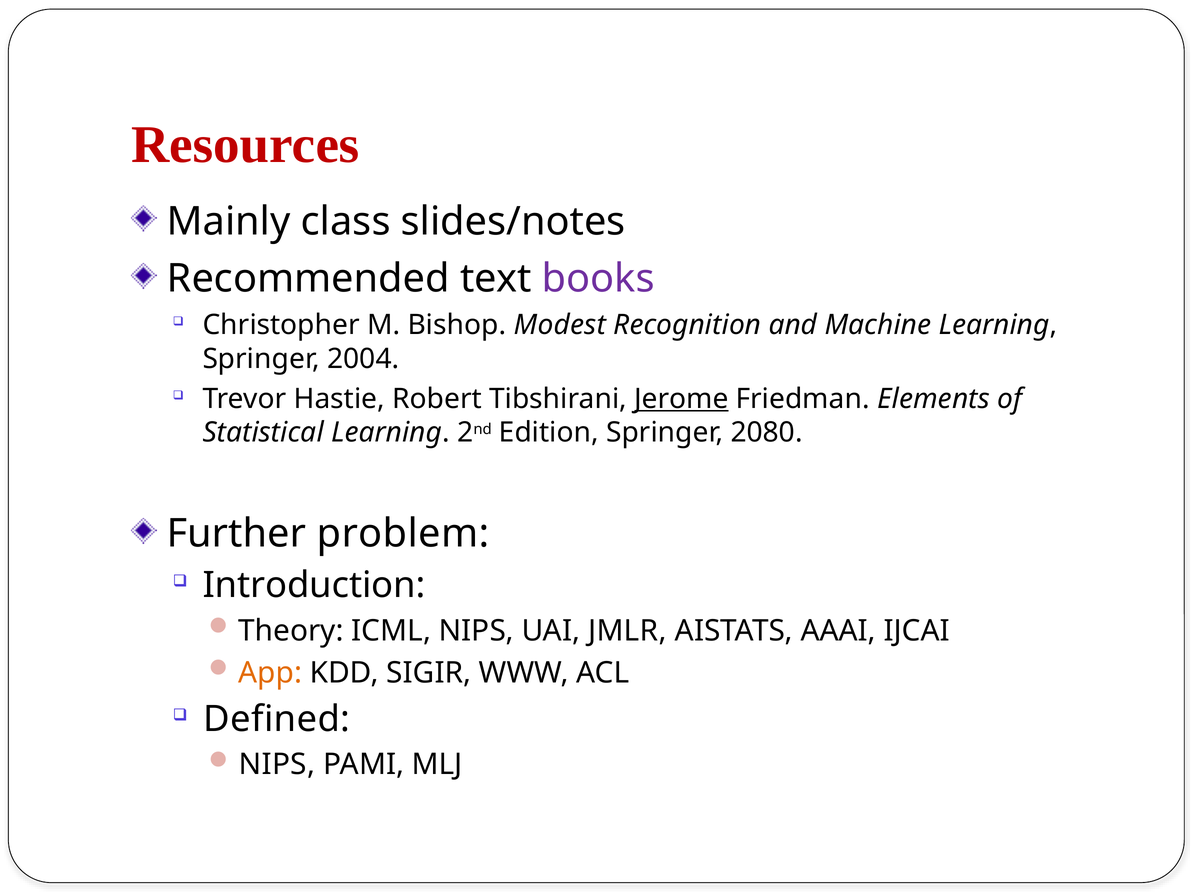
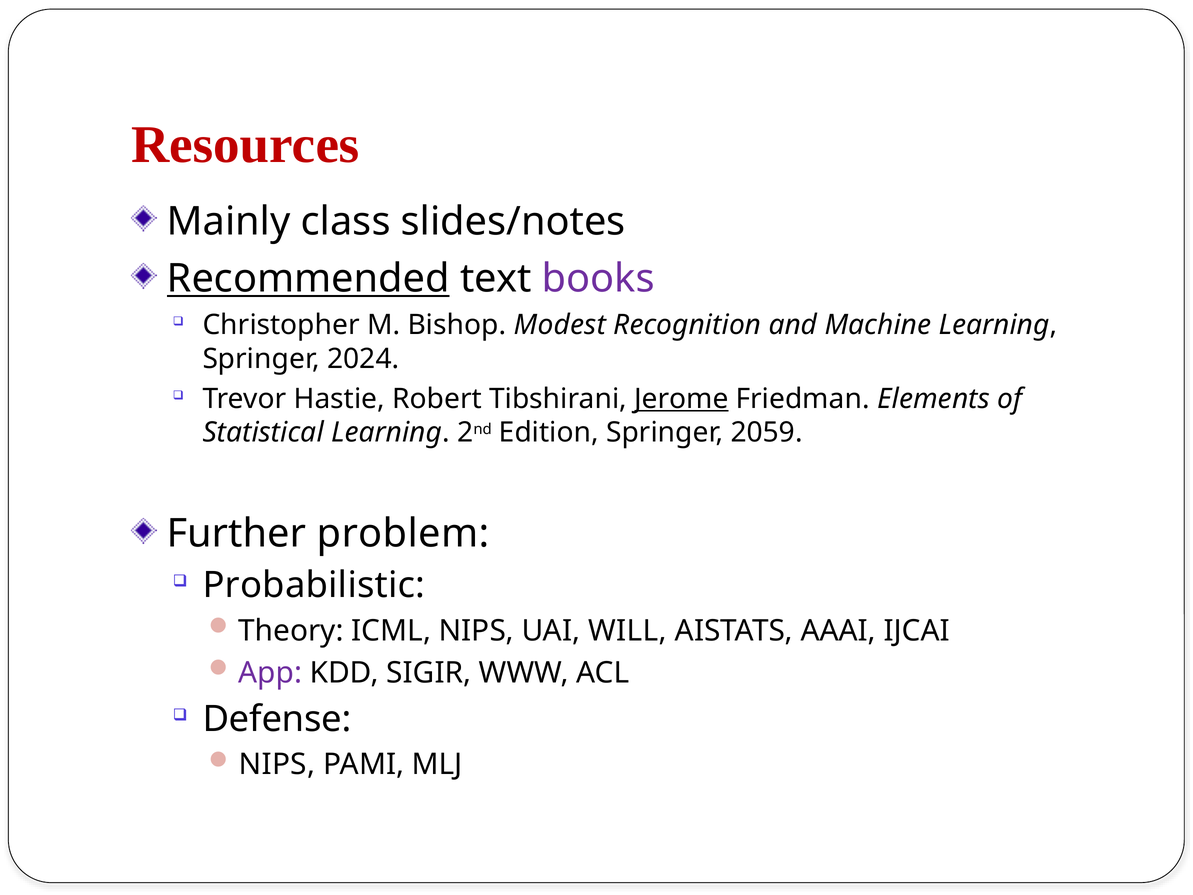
Recommended underline: none -> present
2004: 2004 -> 2024
2080: 2080 -> 2059
Introduction: Introduction -> Probabilistic
JMLR: JMLR -> WILL
App colour: orange -> purple
Defined: Defined -> Defense
